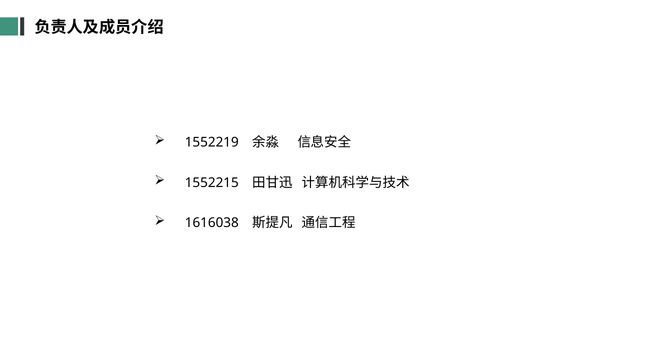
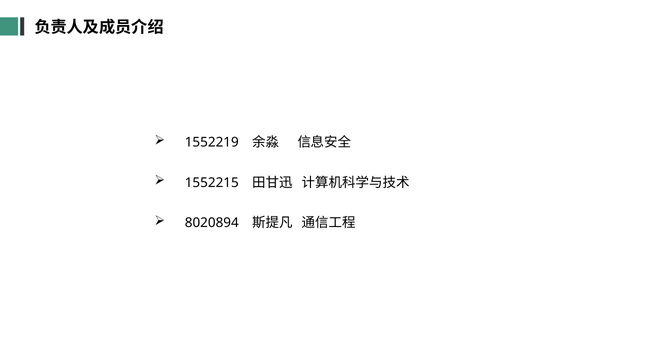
1616038: 1616038 -> 8020894
